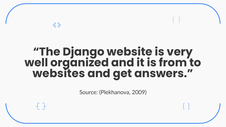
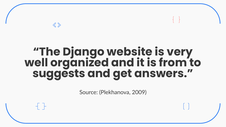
websites: websites -> suggests
